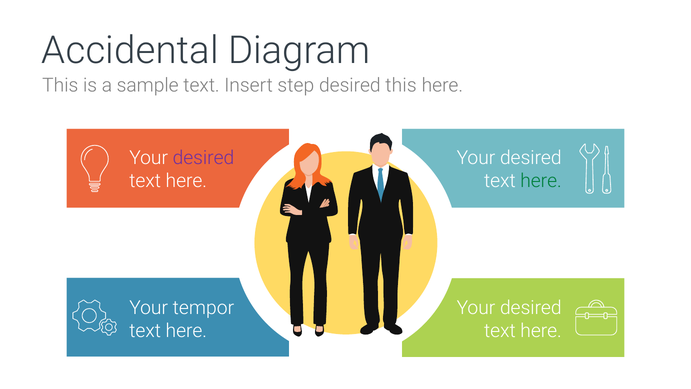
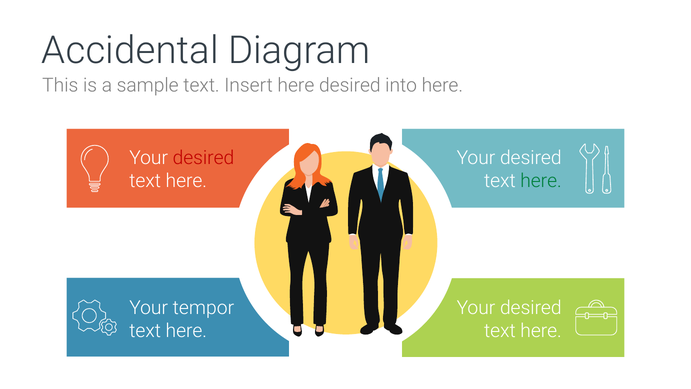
Insert step: step -> here
desired this: this -> into
desired at (203, 158) colour: purple -> red
